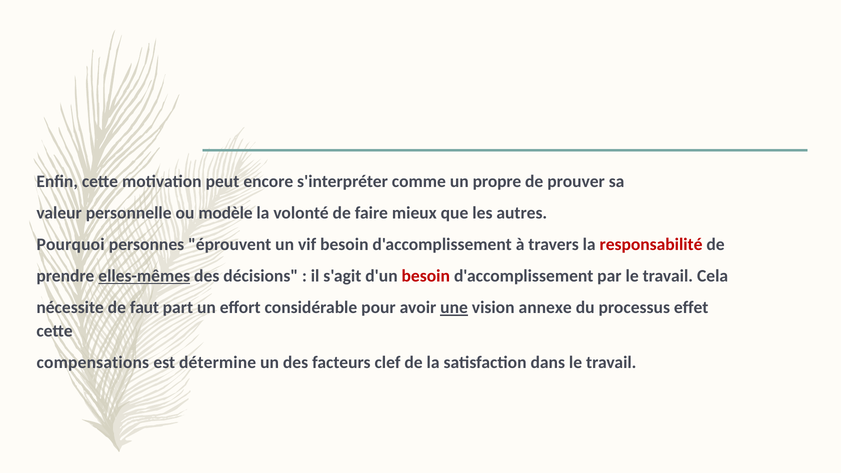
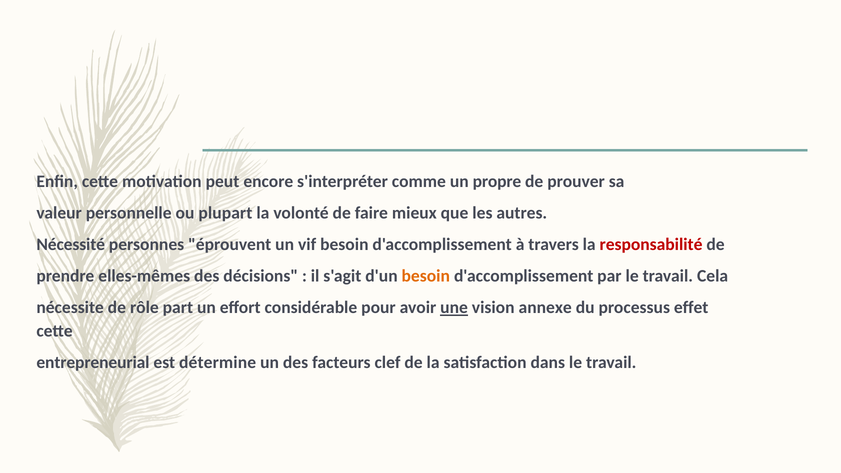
modèle: modèle -> plupart
Pourquoi: Pourquoi -> Nécessité
elles-mêmes underline: present -> none
besoin at (426, 276) colour: red -> orange
faut: faut -> rôle
compensations: compensations -> entrepreneurial
